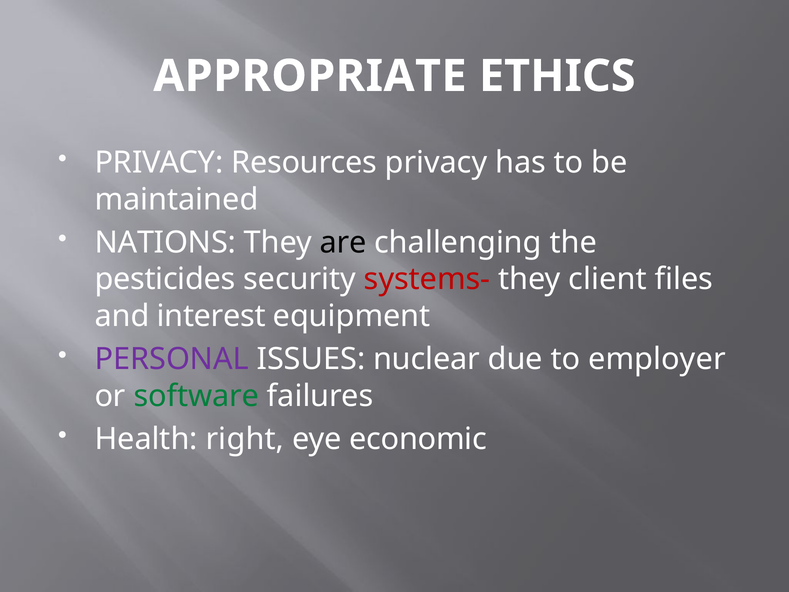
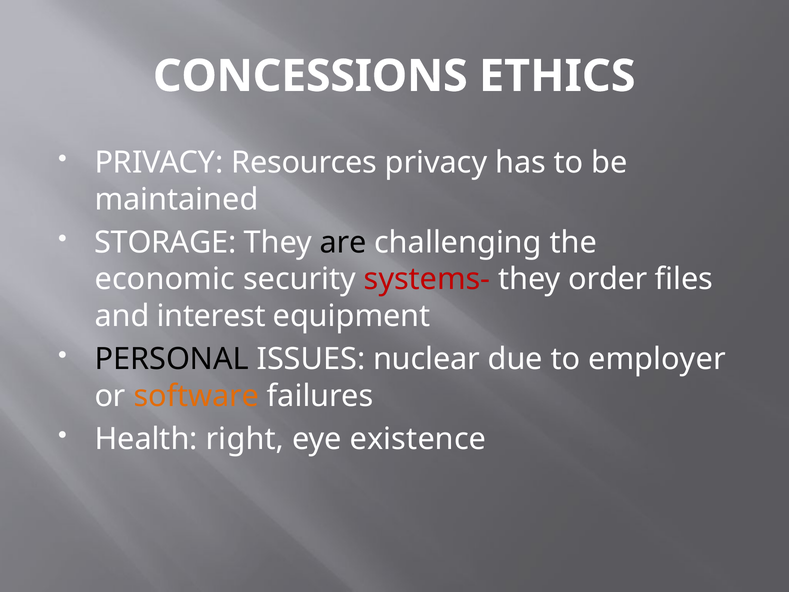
APPROPRIATE: APPROPRIATE -> CONCESSIONS
NATIONS: NATIONS -> STORAGE
pesticides: pesticides -> economic
client: client -> order
PERSONAL colour: purple -> black
software colour: green -> orange
economic: economic -> existence
